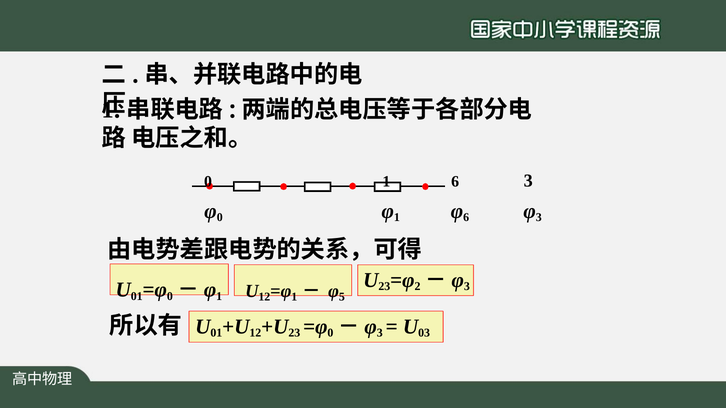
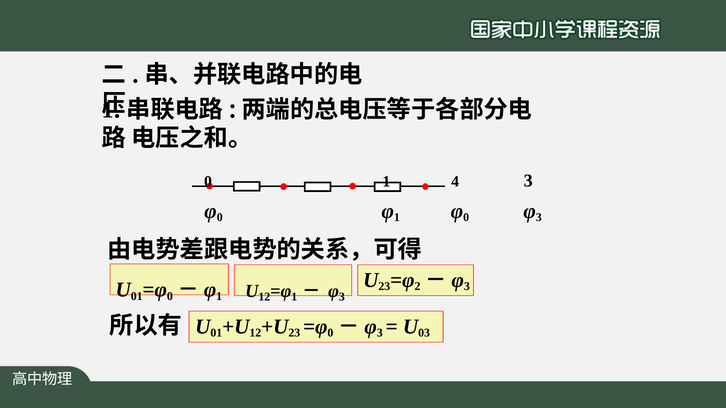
1 6: 6 -> 4
6 at (466, 218): 6 -> 0
5 at (342, 297): 5 -> 3
